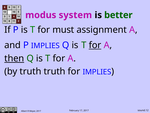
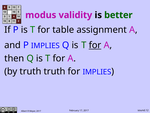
system: system -> validity
must: must -> table
then underline: present -> none
